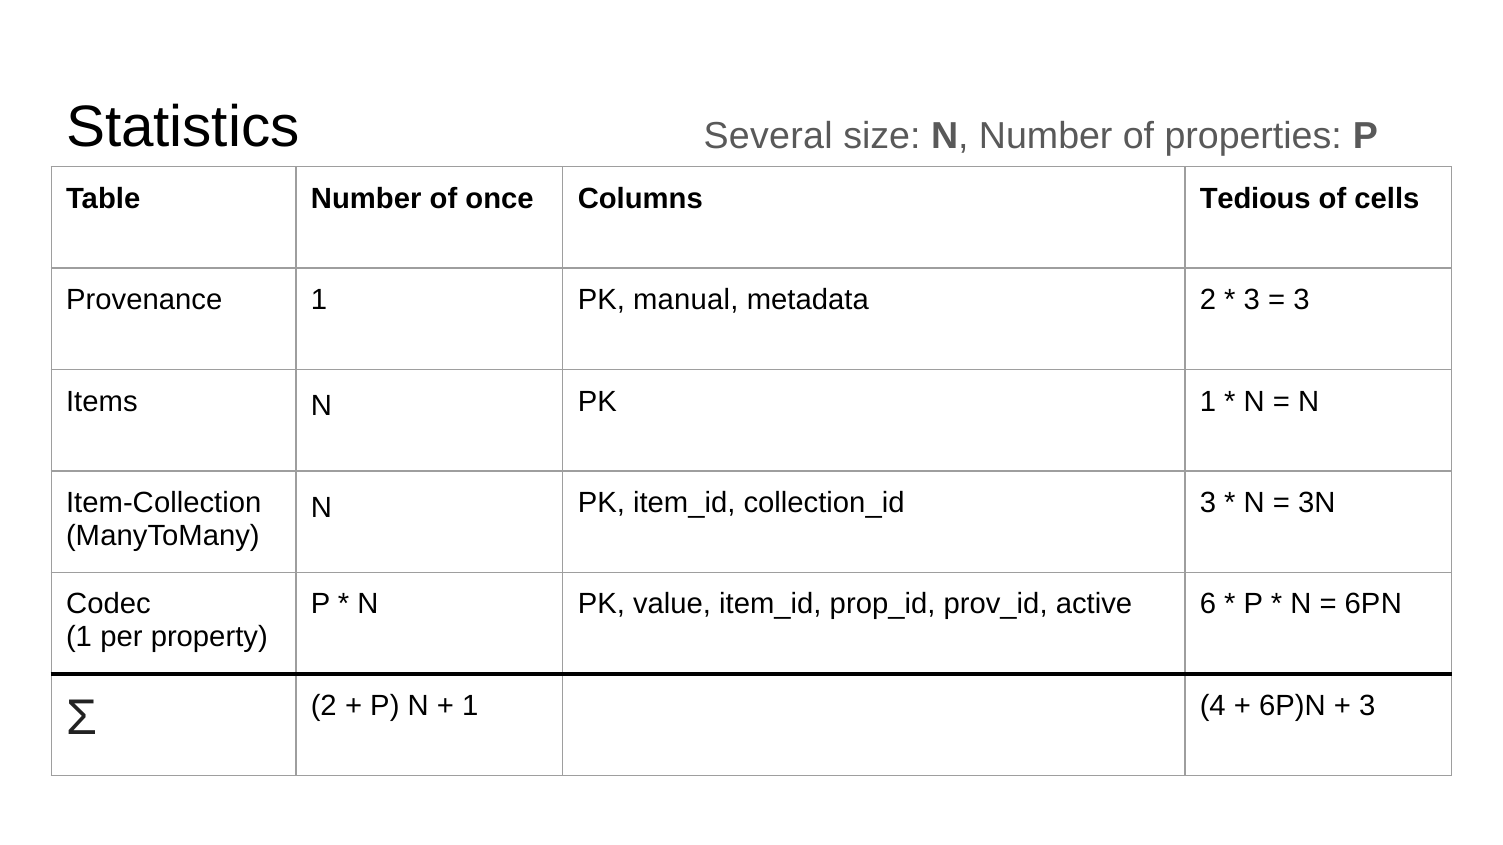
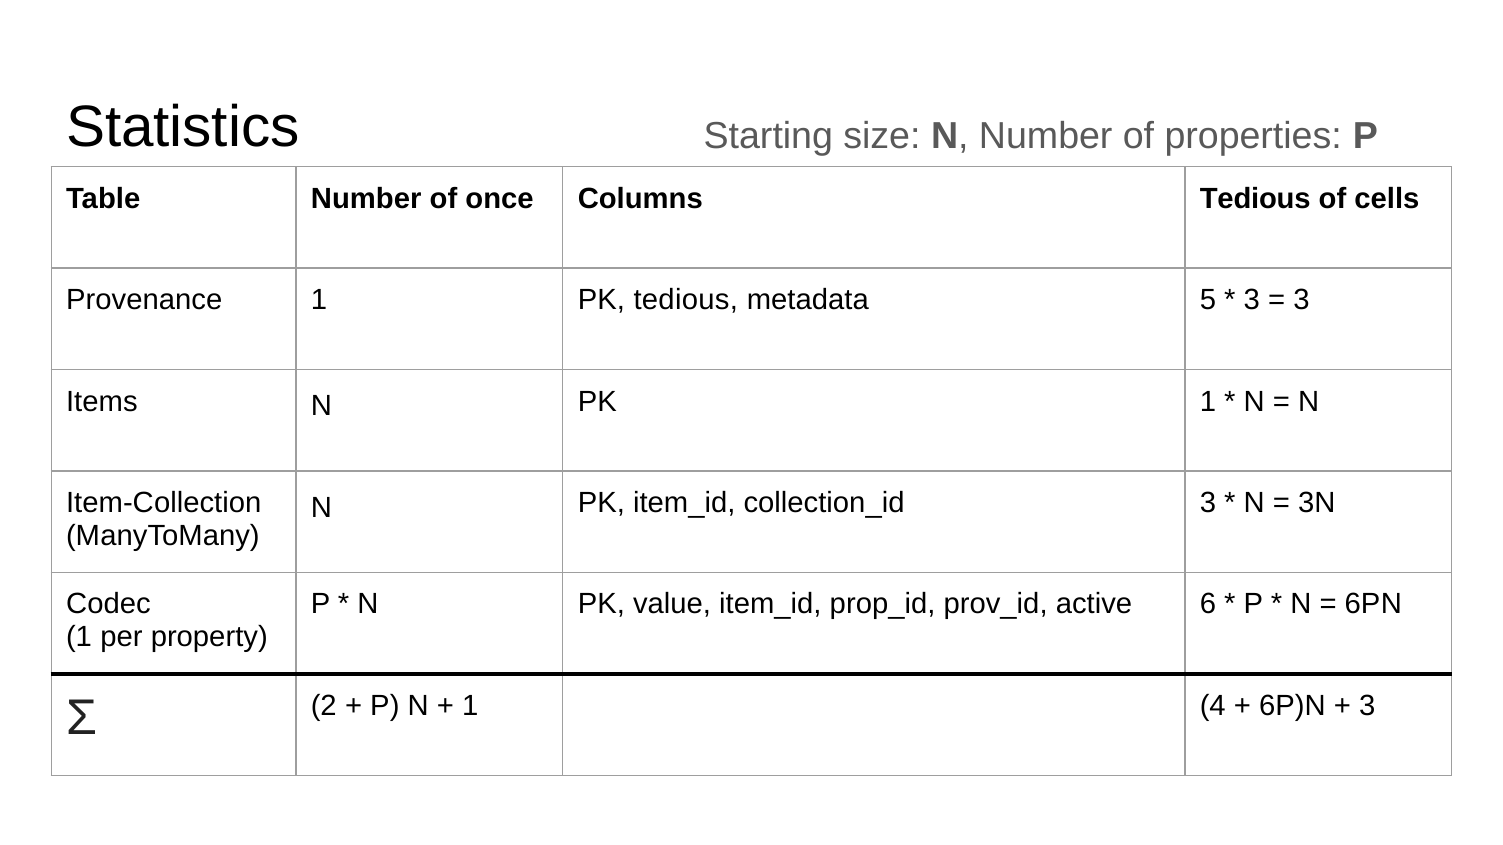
Several: Several -> Starting
PK manual: manual -> tedious
metadata 2: 2 -> 5
